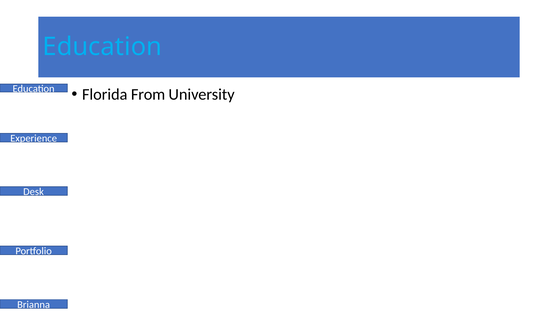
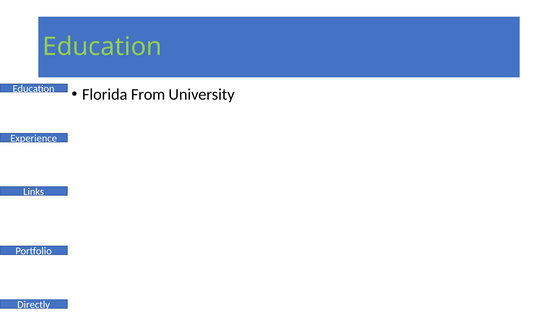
Education at (102, 47) colour: light blue -> light green
Desk: Desk -> Links
Brianna: Brianna -> Directly
